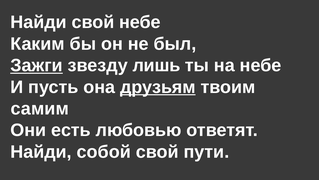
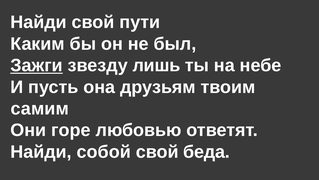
свой небе: небе -> пути
друзьям underline: present -> none
есть: есть -> горе
пути: пути -> беда
